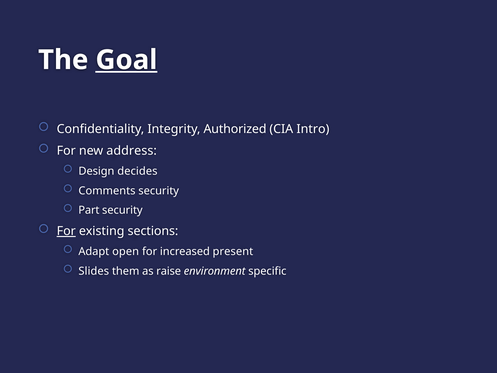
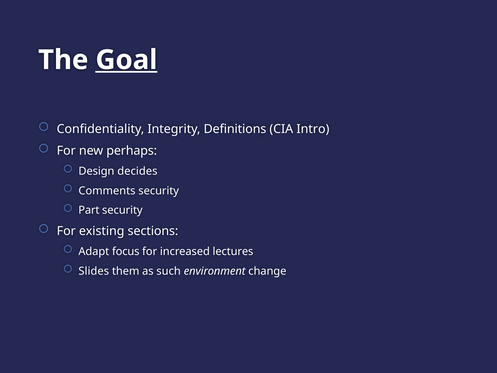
Authorized: Authorized -> Definitions
address: address -> perhaps
For at (66, 231) underline: present -> none
open: open -> focus
present: present -> lectures
raise: raise -> such
specific: specific -> change
